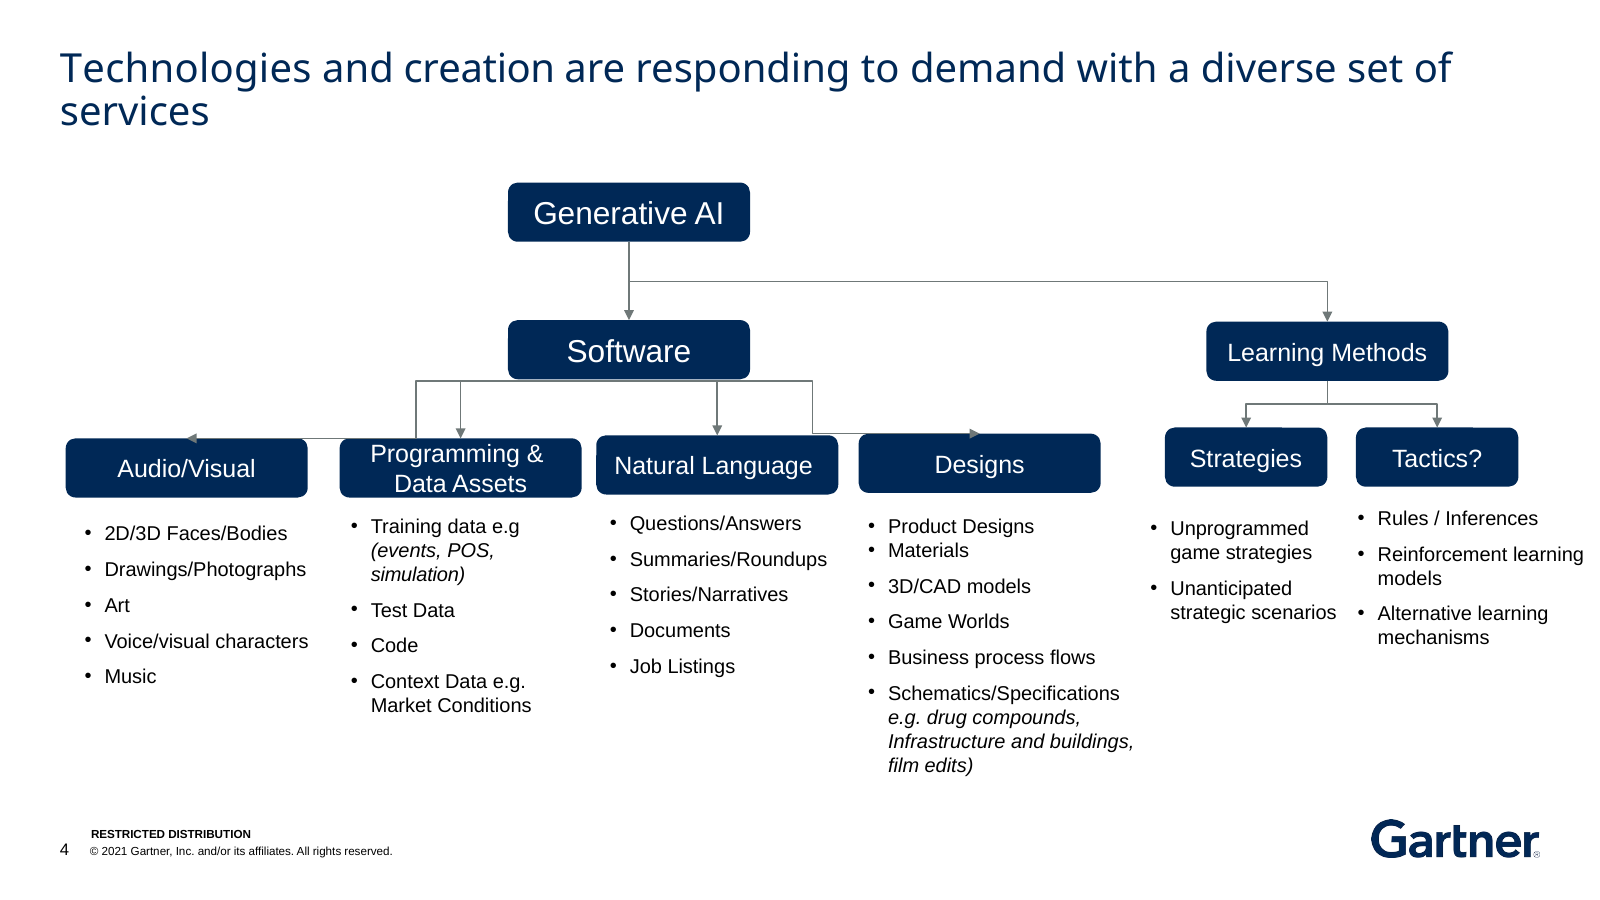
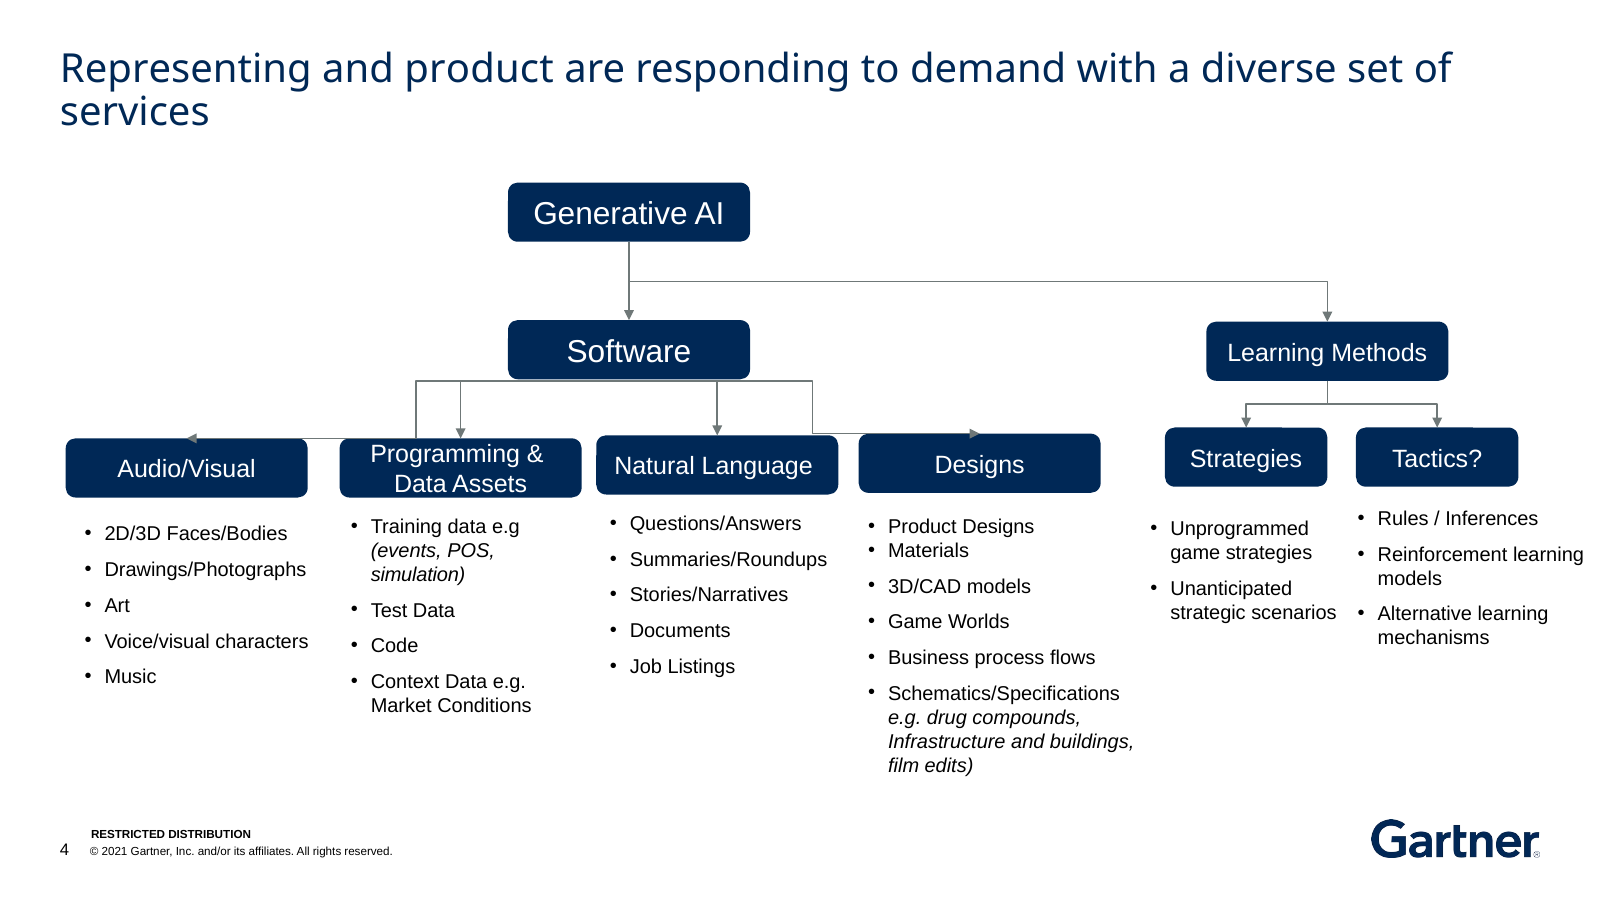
Technologies: Technologies -> Representing
and creation: creation -> product
